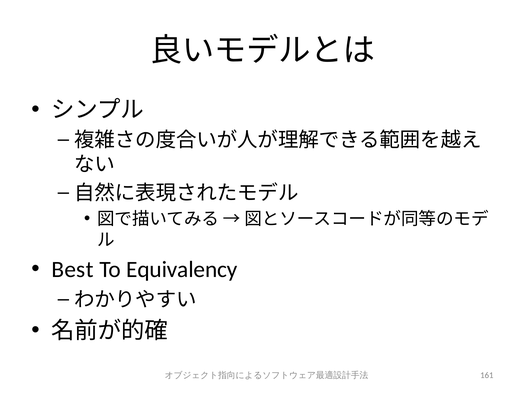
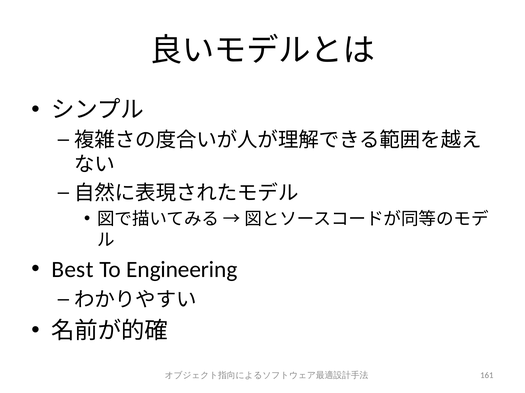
Equivalency: Equivalency -> Engineering
